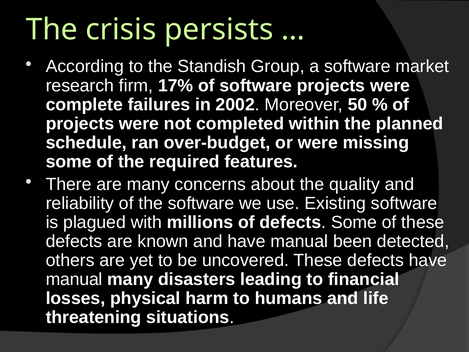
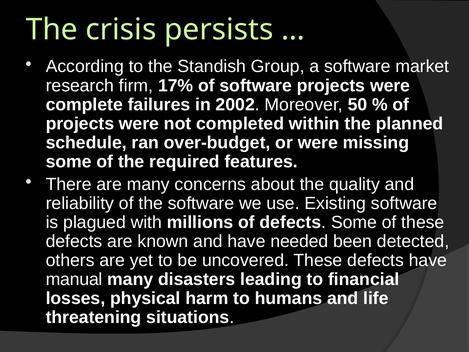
and have manual: manual -> needed
